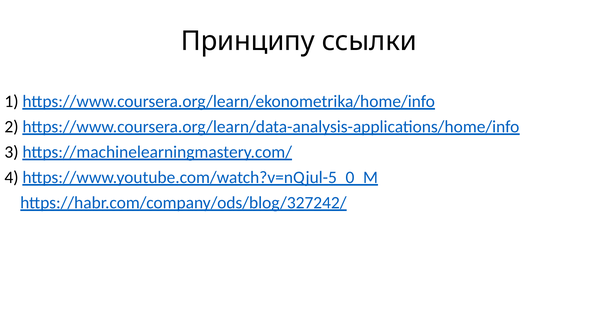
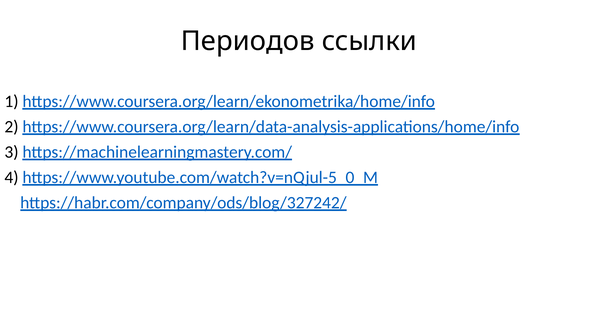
Принципу: Принципу -> Периодов
